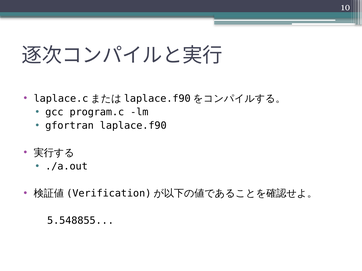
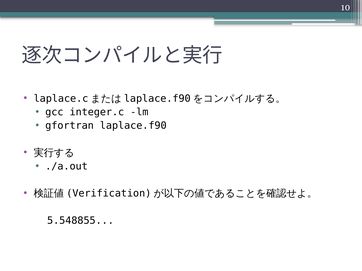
program.c: program.c -> integer.c
